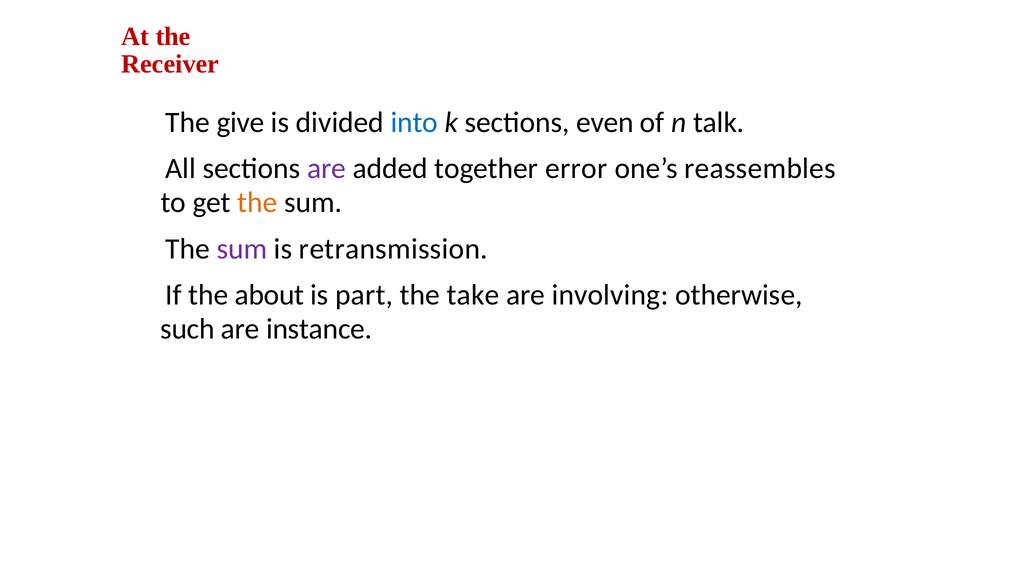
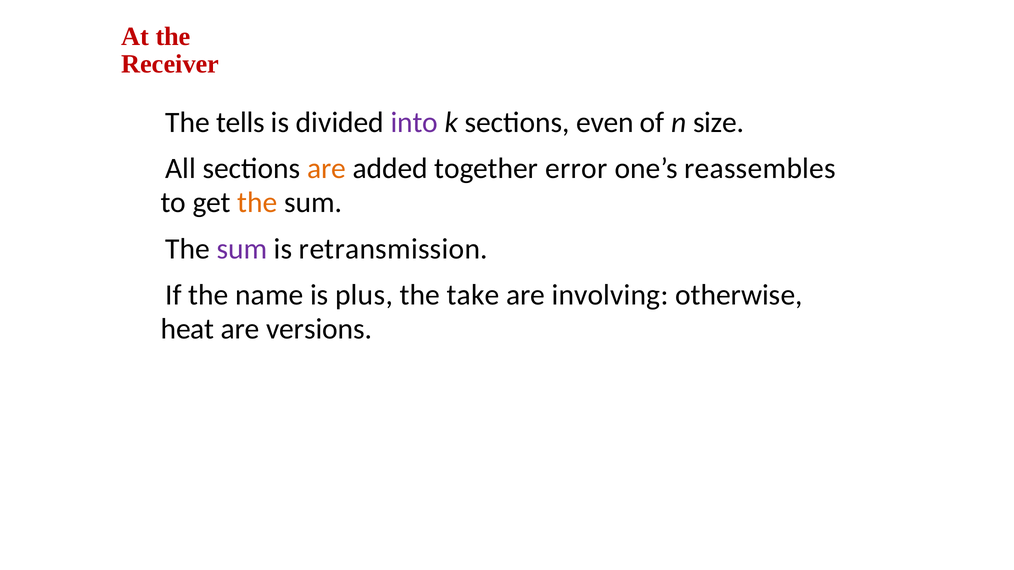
give: give -> tells
into colour: blue -> purple
talk: talk -> size
are at (327, 169) colour: purple -> orange
about: about -> name
part: part -> plus
such: such -> heat
instance: instance -> versions
